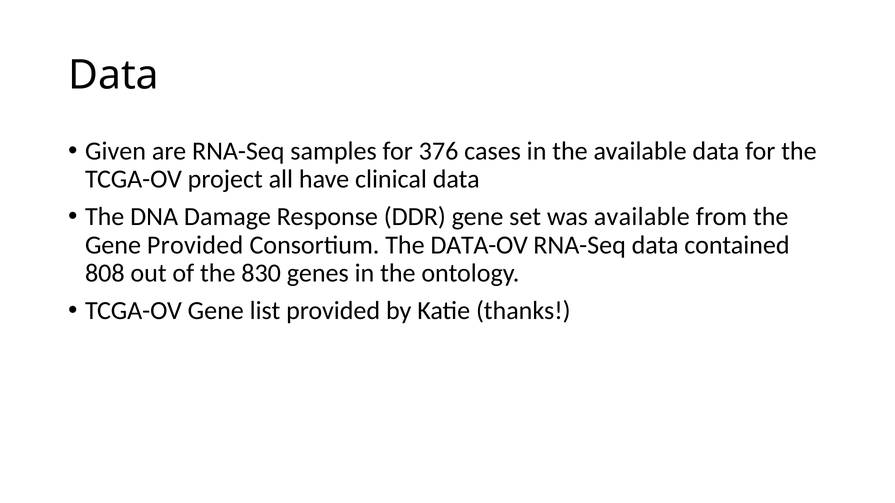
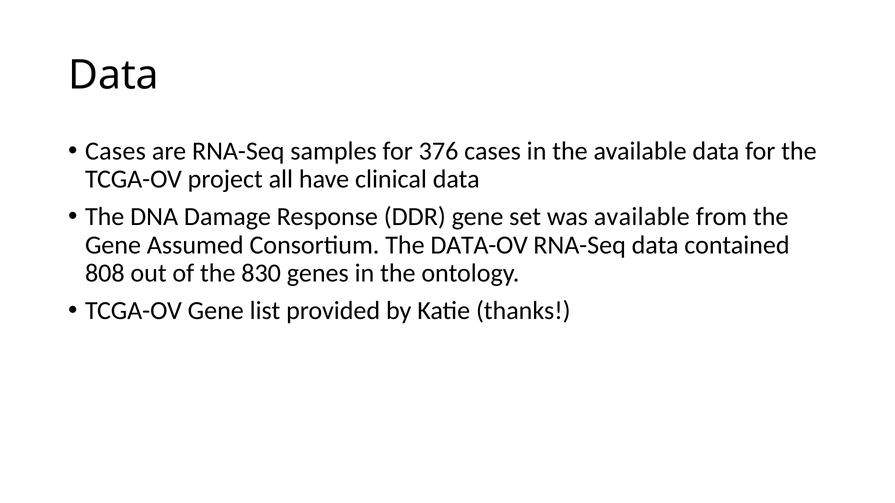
Given at (116, 151): Given -> Cases
Gene Provided: Provided -> Assumed
